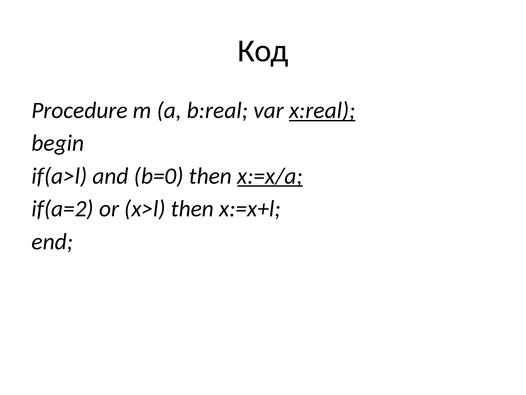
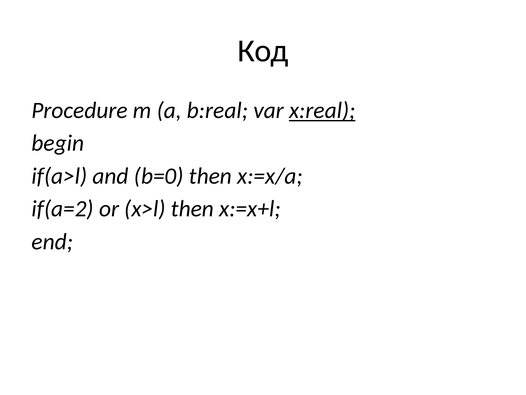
x:=x/a underline: present -> none
